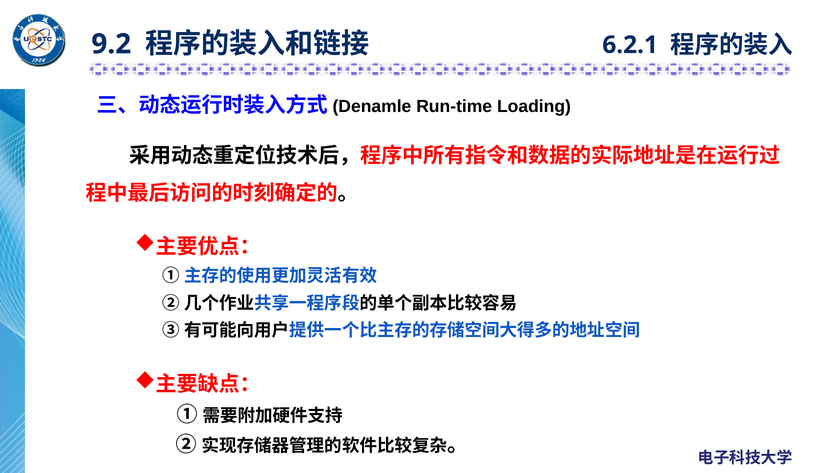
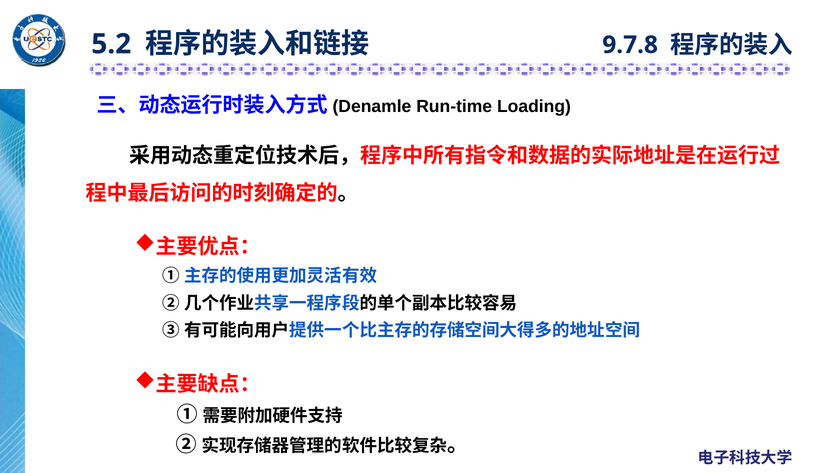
9.2: 9.2 -> 5.2
6.2.1: 6.2.1 -> 9.7.8
